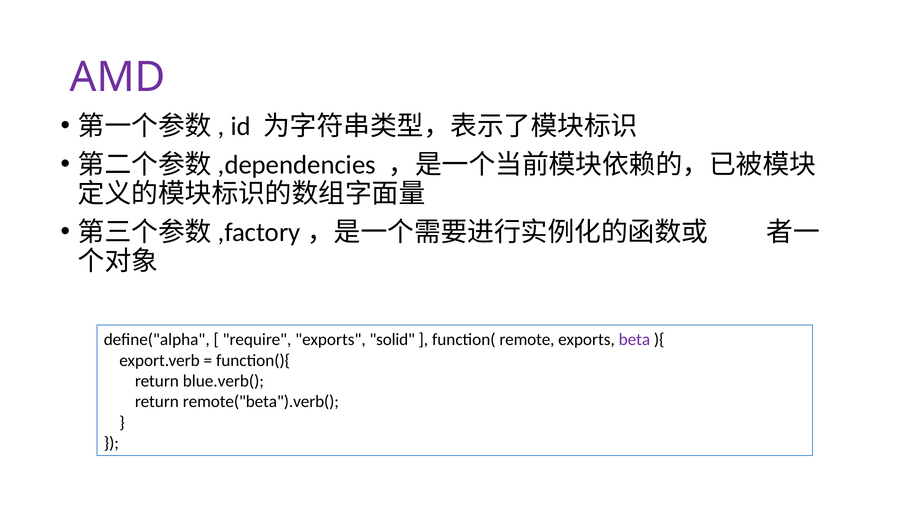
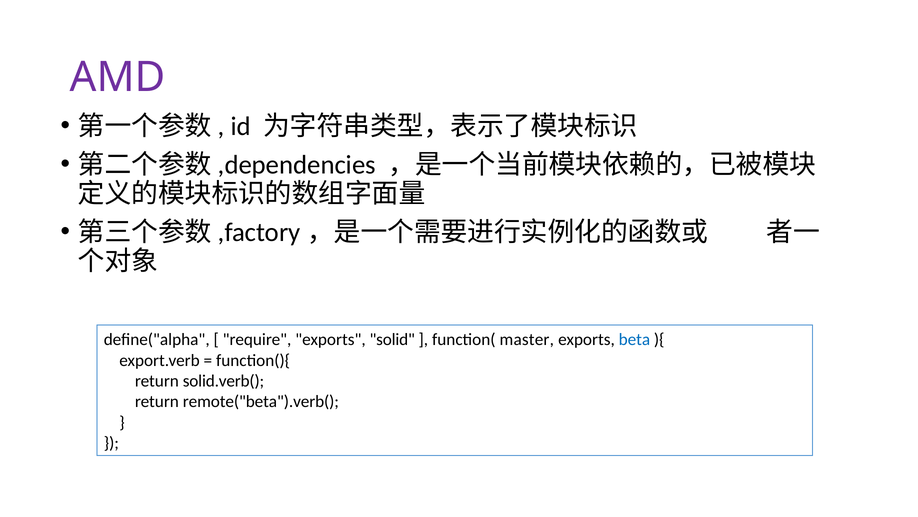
remote: remote -> master
beta colour: purple -> blue
blue.verb(: blue.verb( -> solid.verb(
